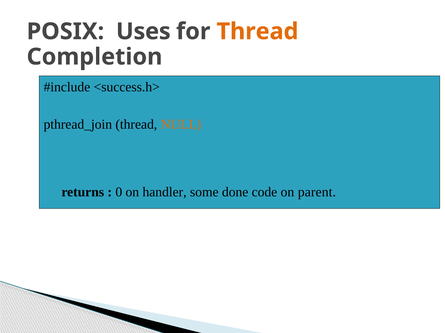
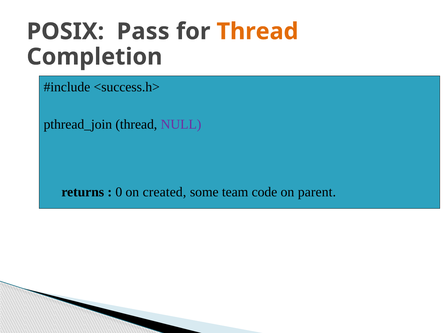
Uses: Uses -> Pass
NULL colour: orange -> purple
handler: handler -> created
done: done -> team
